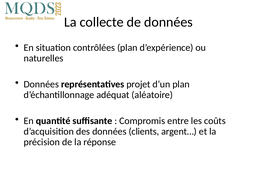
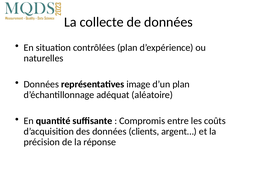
projet: projet -> image
